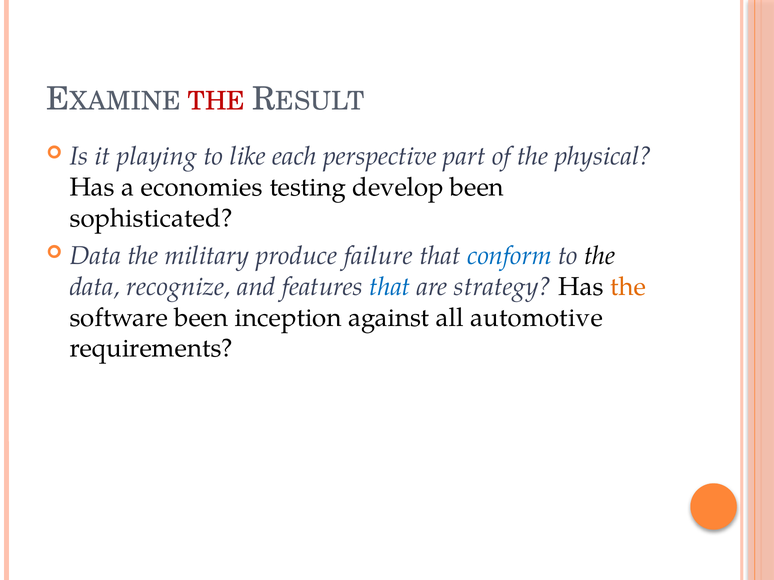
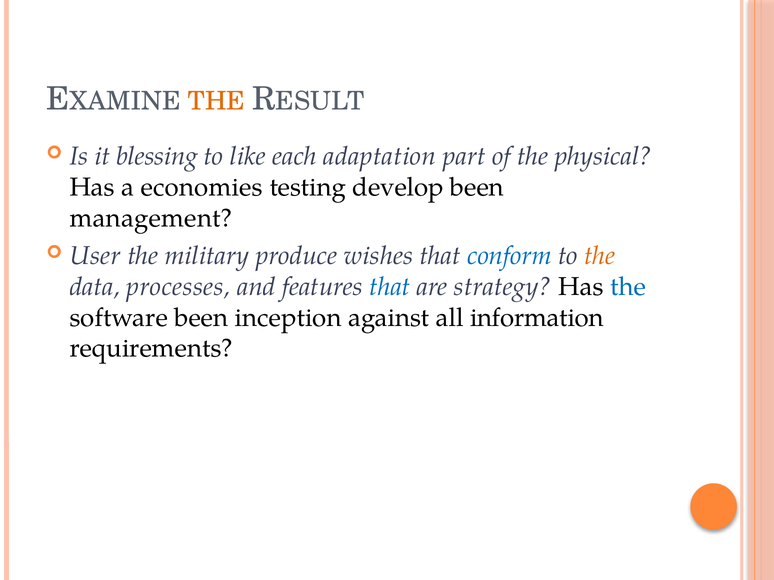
THE at (216, 101) colour: red -> orange
playing: playing -> blessing
perspective: perspective -> adaptation
sophisticated: sophisticated -> management
Data at (95, 256): Data -> User
failure: failure -> wishes
the at (600, 256) colour: black -> orange
recognize: recognize -> processes
the at (628, 287) colour: orange -> blue
automotive: automotive -> information
